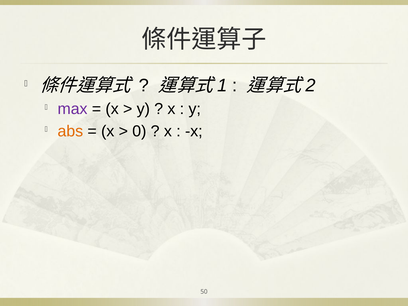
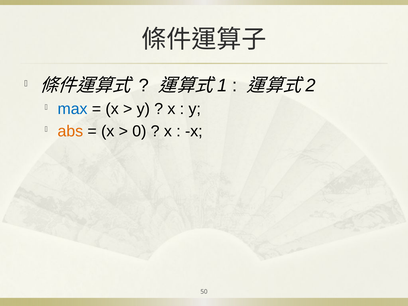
max colour: purple -> blue
